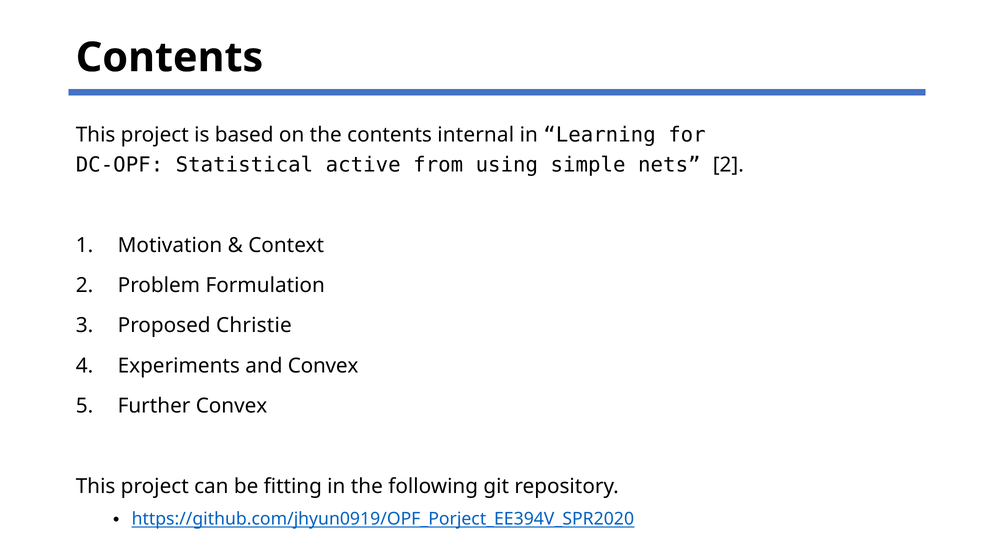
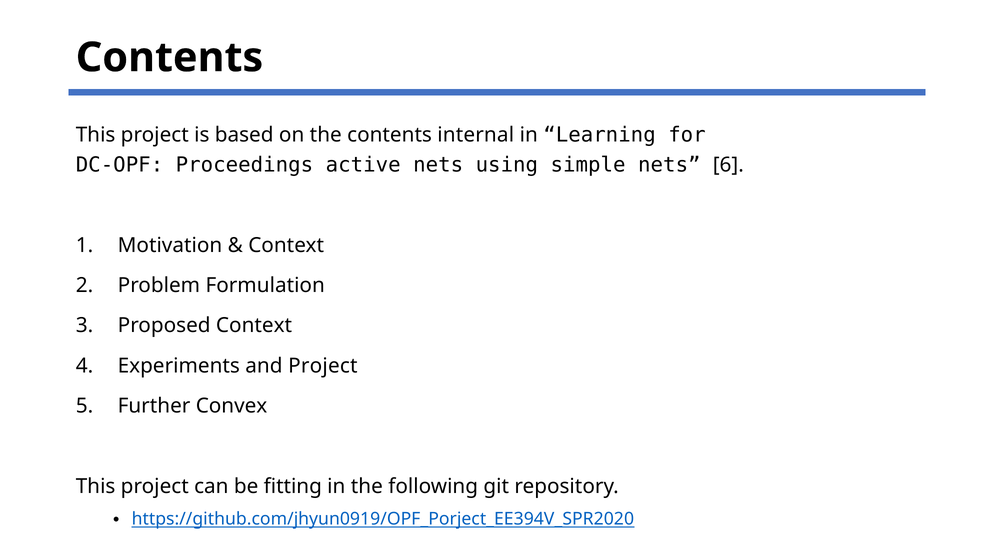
Statistical: Statistical -> Proceedings
active from: from -> nets
nets 2: 2 -> 6
Proposed Christie: Christie -> Context
and Convex: Convex -> Project
